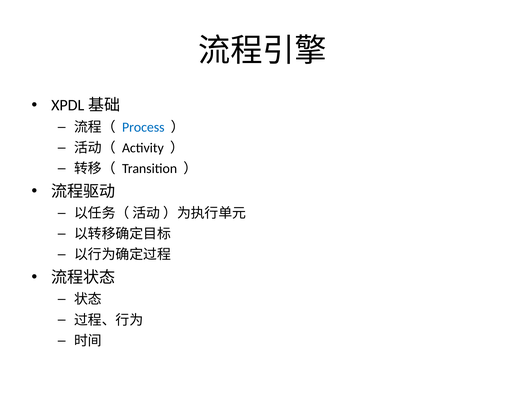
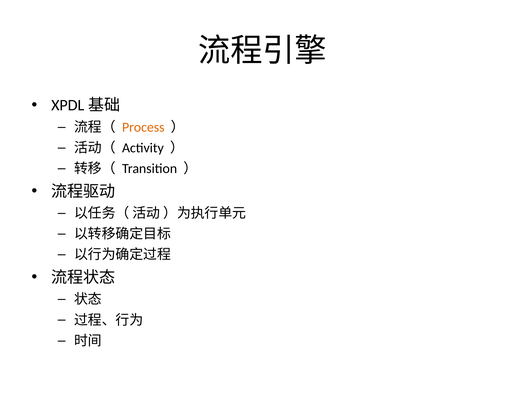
Process colour: blue -> orange
